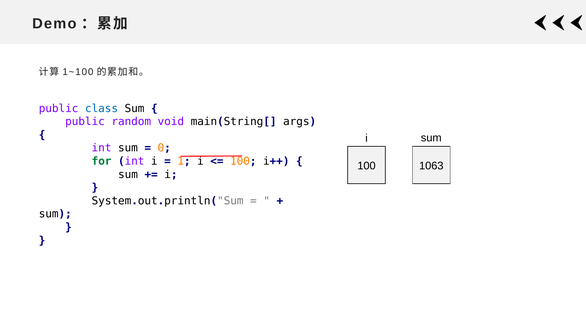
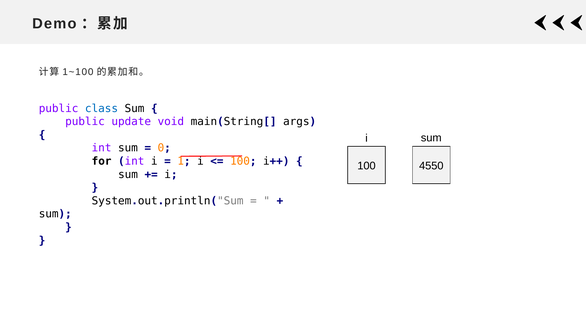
random: random -> update
for colour: green -> black
1063: 1063 -> 4550
